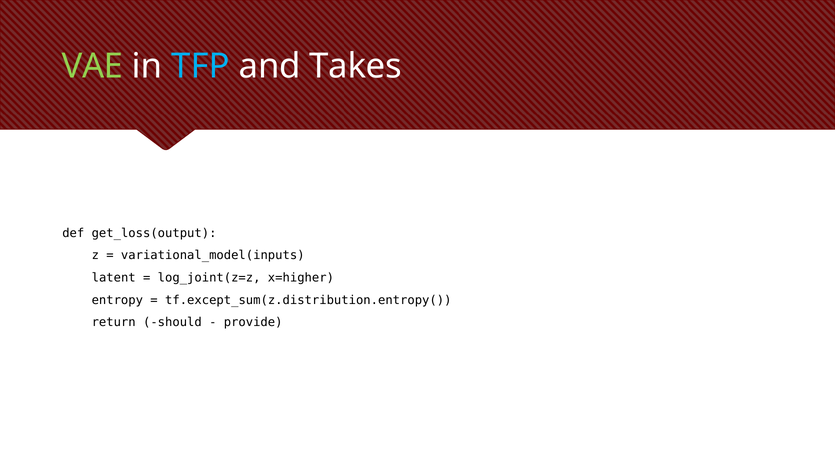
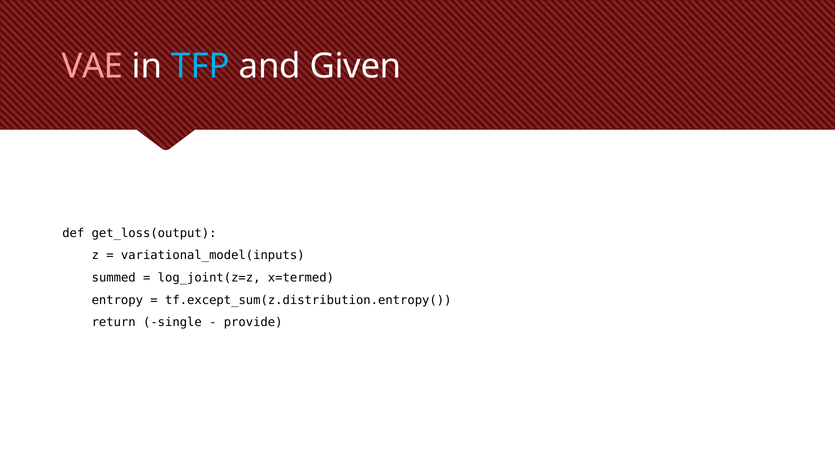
VAE colour: light green -> pink
Takes: Takes -> Given
latent: latent -> summed
x=higher: x=higher -> x=termed
should: should -> single
